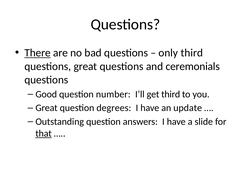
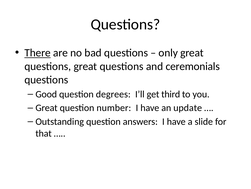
only third: third -> great
number: number -> degrees
degrees: degrees -> number
that underline: present -> none
